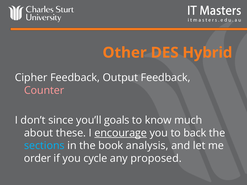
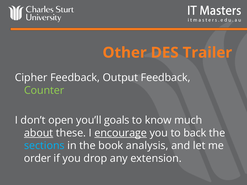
Hybrid: Hybrid -> Trailer
Counter colour: pink -> light green
since: since -> open
about underline: none -> present
cycle: cycle -> drop
proposed: proposed -> extension
